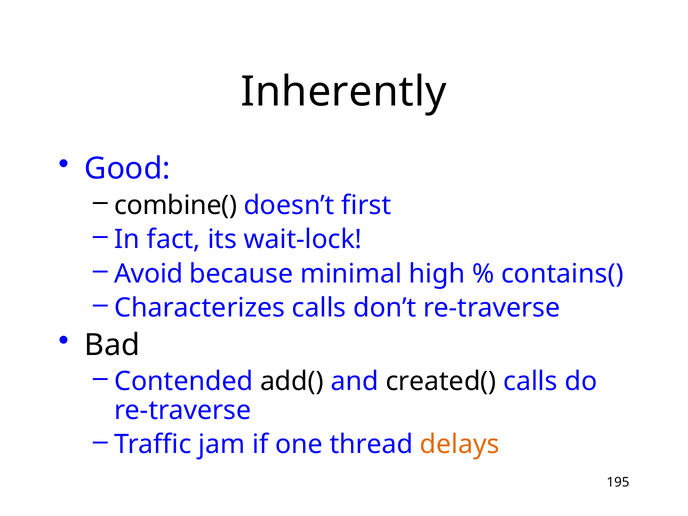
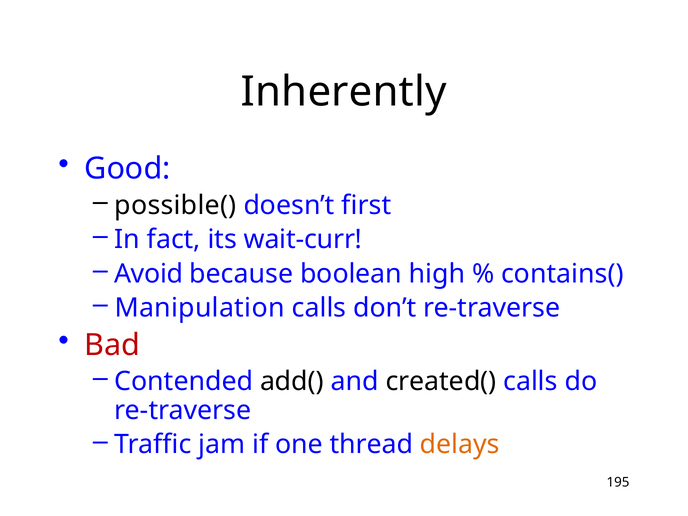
combine(: combine( -> possible(
wait-lock: wait-lock -> wait-curr
minimal: minimal -> boolean
Characterizes: Characterizes -> Manipulation
Bad colour: black -> red
